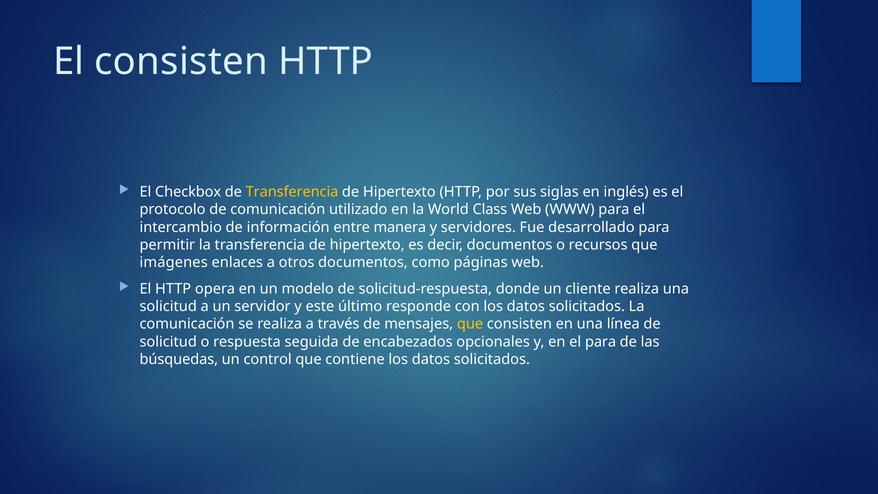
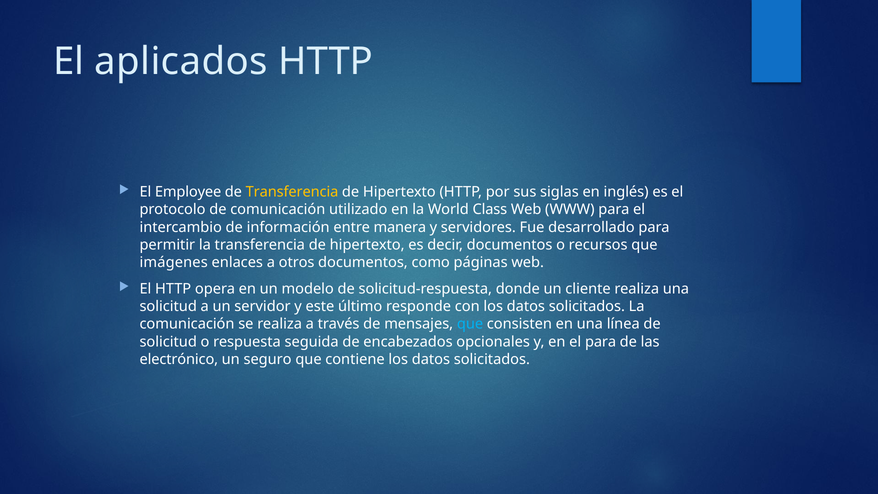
El consisten: consisten -> aplicados
Checkbox: Checkbox -> Employee
que at (470, 324) colour: yellow -> light blue
búsquedas: búsquedas -> electrónico
control: control -> seguro
